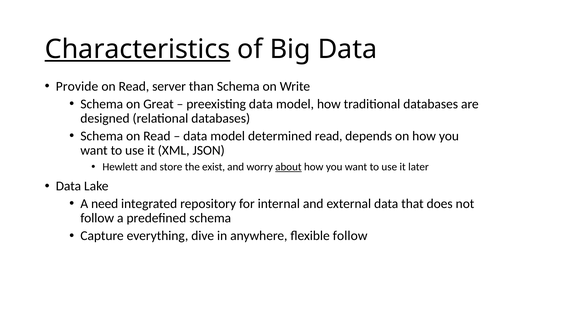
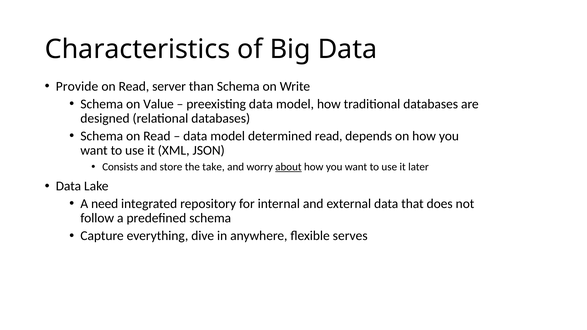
Characteristics underline: present -> none
Great: Great -> Value
Hewlett: Hewlett -> Consists
exist: exist -> take
flexible follow: follow -> serves
